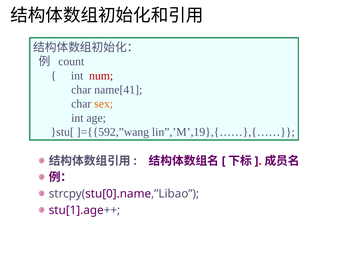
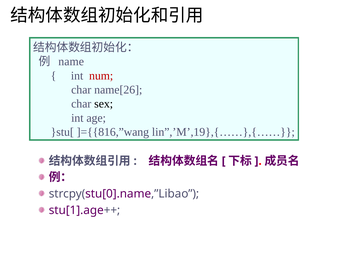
count: count -> name
name[41: name[41 -> name[26
sex colour: orange -> black
]={{592,”wang: ]={{592,”wang -> ]={{816,”wang
